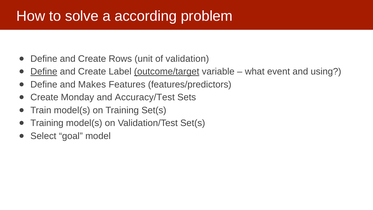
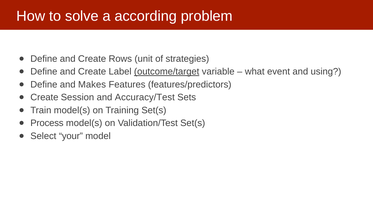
validation: validation -> strategies
Define at (44, 72) underline: present -> none
Monday: Monday -> Session
Training at (47, 123): Training -> Process
goal: goal -> your
